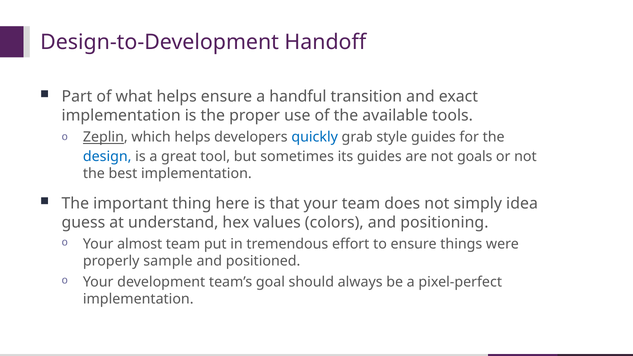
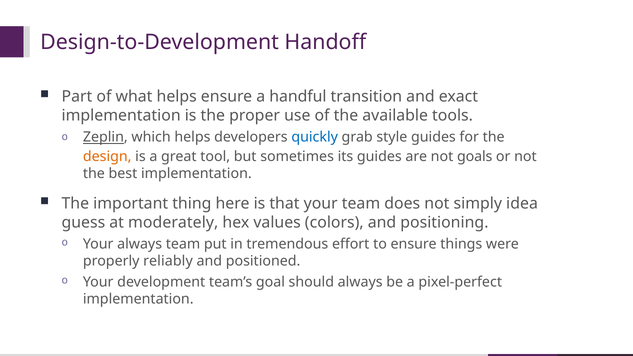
design colour: blue -> orange
understand: understand -> moderately
Your almost: almost -> always
sample: sample -> reliably
